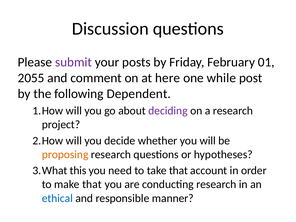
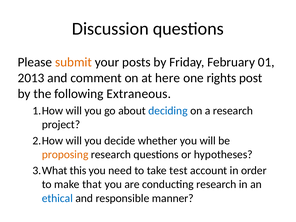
submit colour: purple -> orange
2055: 2055 -> 2013
while: while -> rights
Dependent: Dependent -> Extraneous
deciding colour: purple -> blue
take that: that -> test
